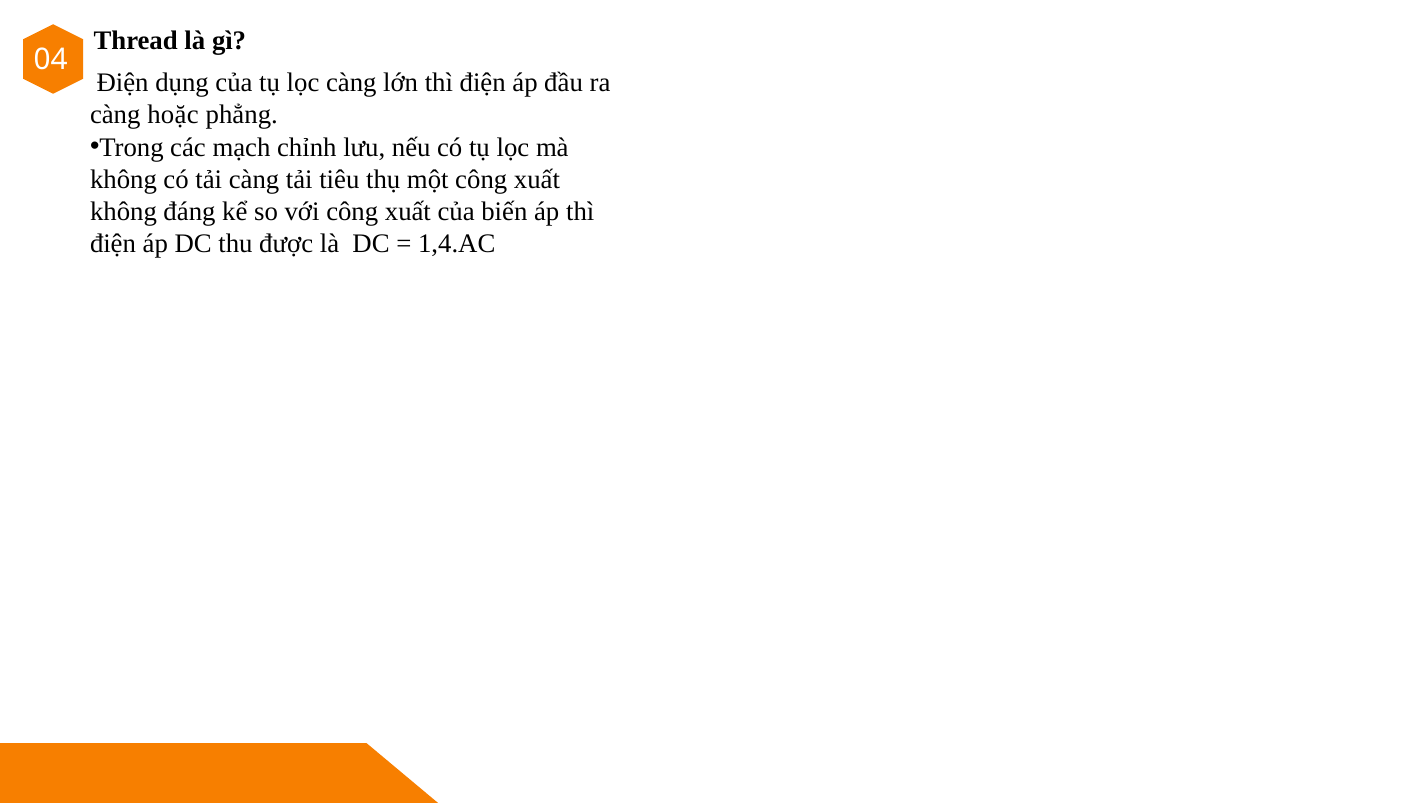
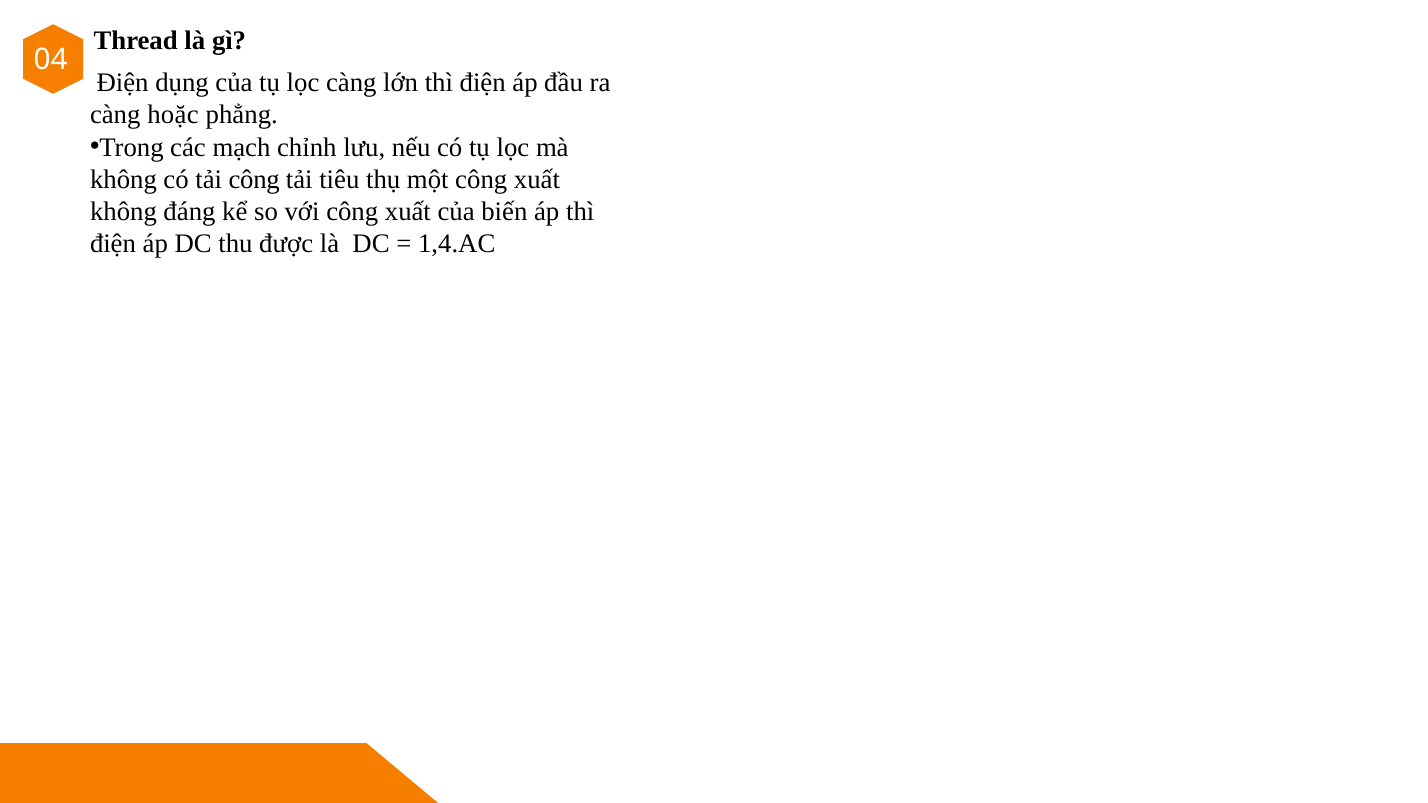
tải càng: càng -> công
